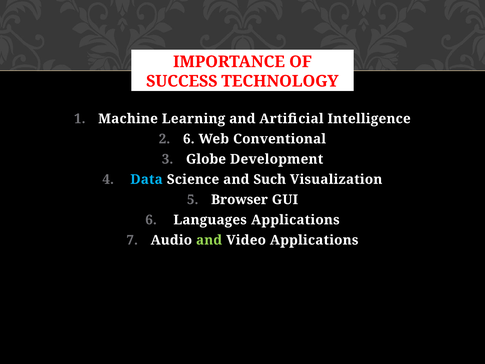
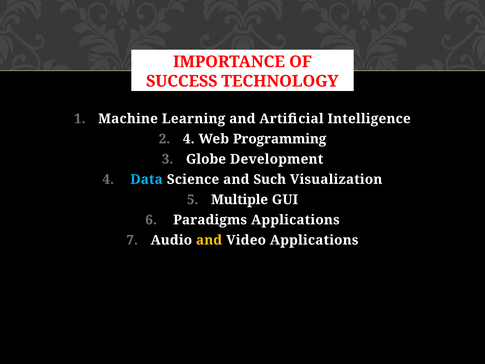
2 6: 6 -> 4
Conventional: Conventional -> Programming
Browser: Browser -> Multiple
Languages: Languages -> Paradigms
and at (209, 240) colour: light green -> yellow
